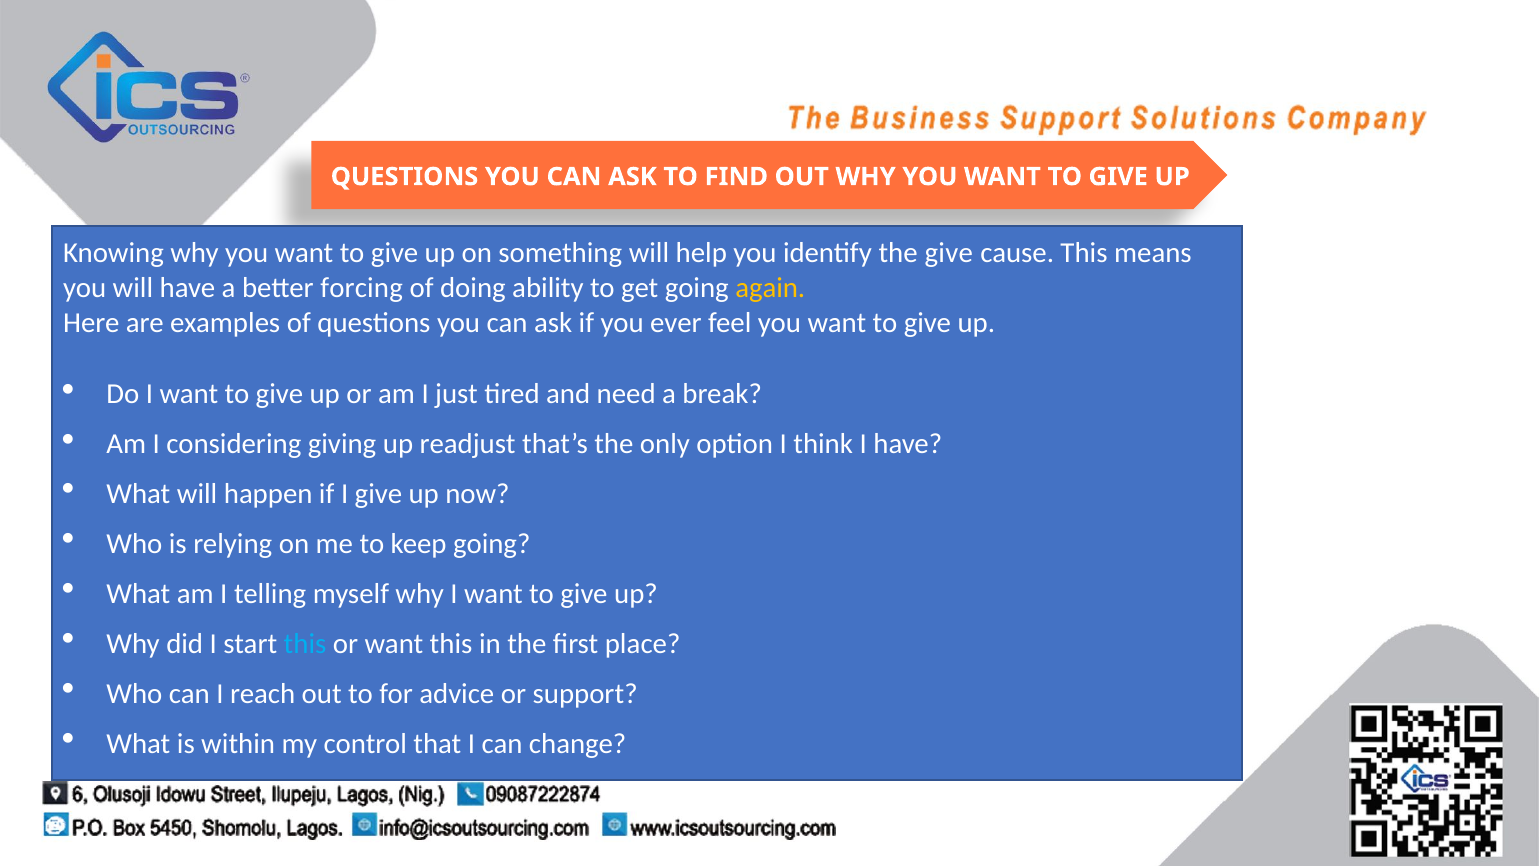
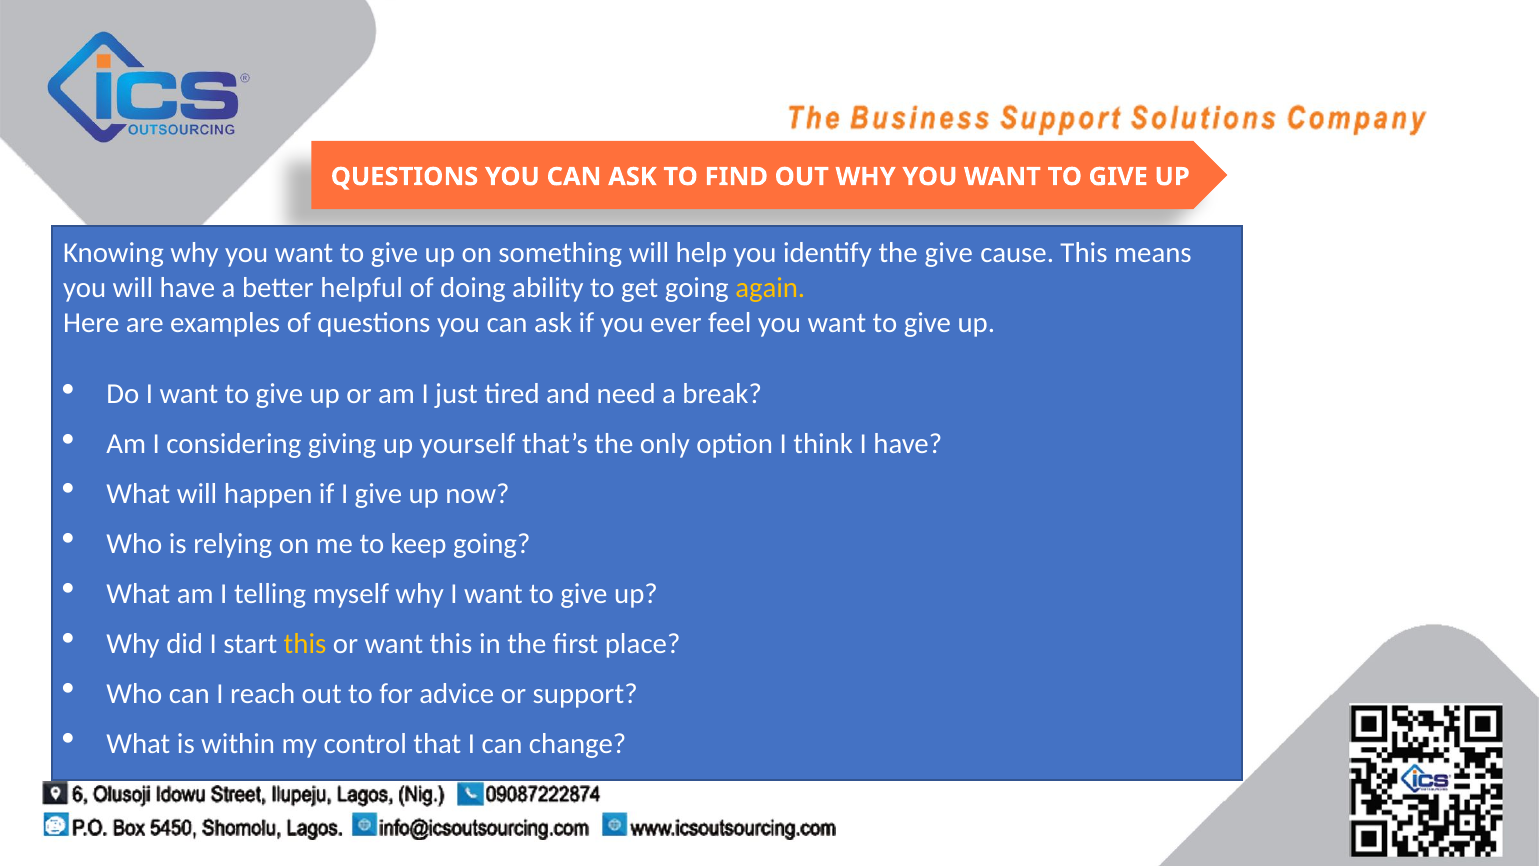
forcing: forcing -> helpful
readjust: readjust -> yourself
this at (305, 644) colour: light blue -> yellow
